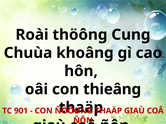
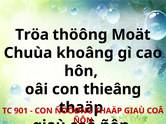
Roài: Roài -> Tröa
Cung: Cung -> Moät
